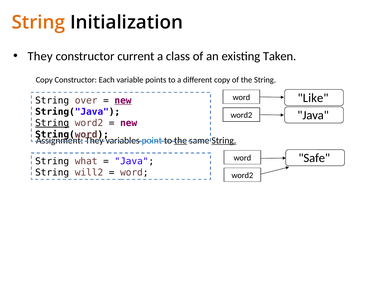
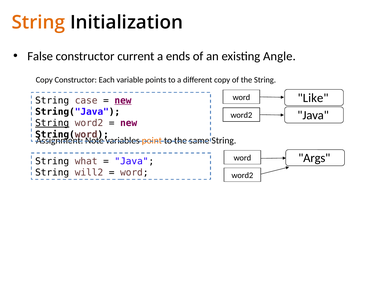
They at (40, 56): They -> False
class: class -> ends
Taken: Taken -> Angle
over: over -> case
Assignment They: They -> Note
point colour: blue -> orange
the at (180, 140) underline: present -> none
String at (224, 140) underline: present -> none
Safe: Safe -> Args
